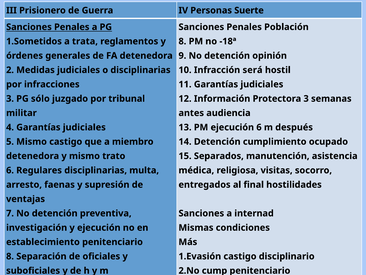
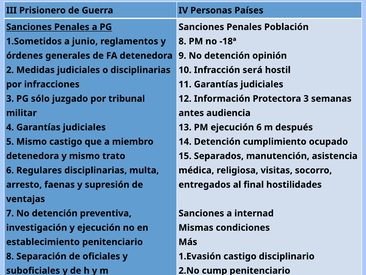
Suerte: Suerte -> Países
trata: trata -> junio
